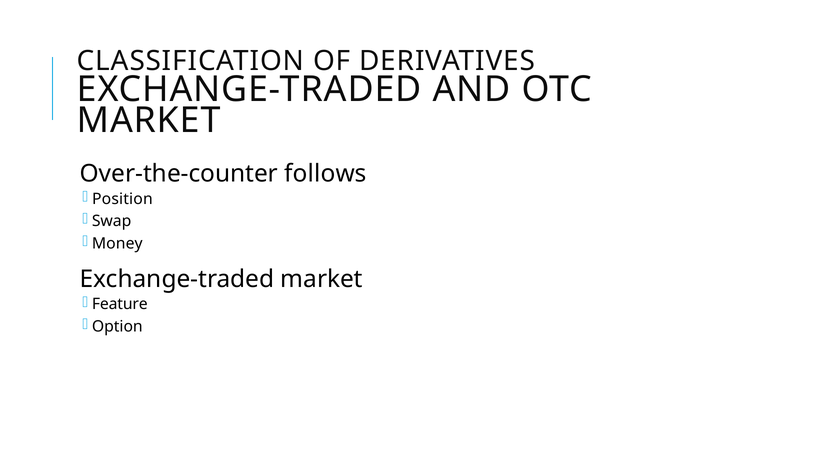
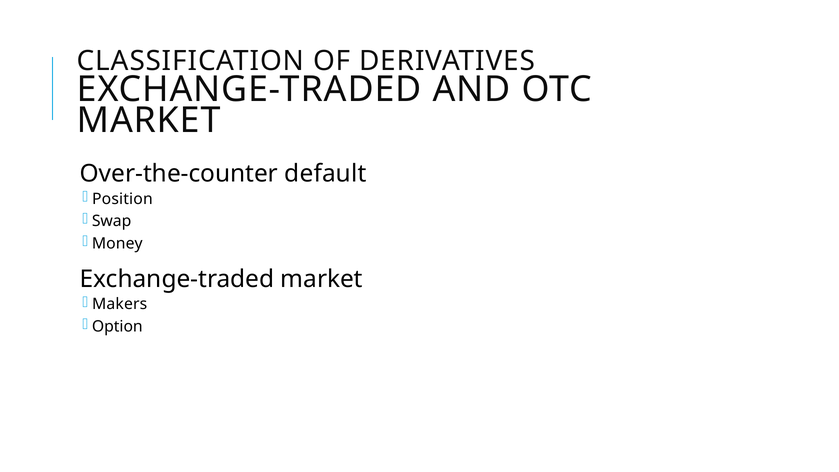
follows: follows -> default
Feature: Feature -> Makers
